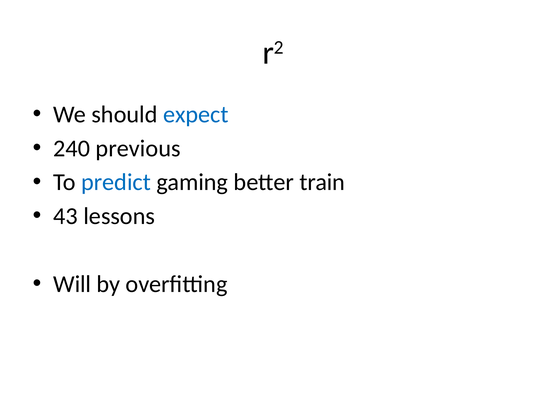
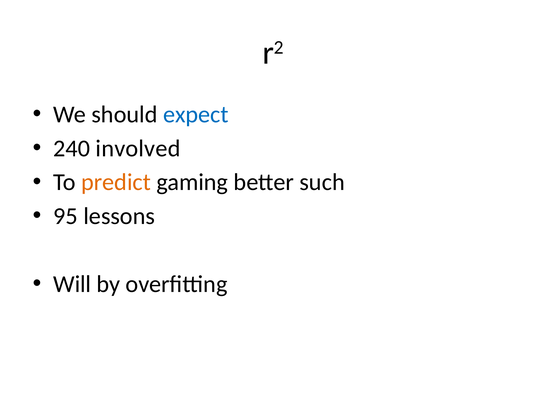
previous: previous -> involved
predict colour: blue -> orange
train: train -> such
43: 43 -> 95
